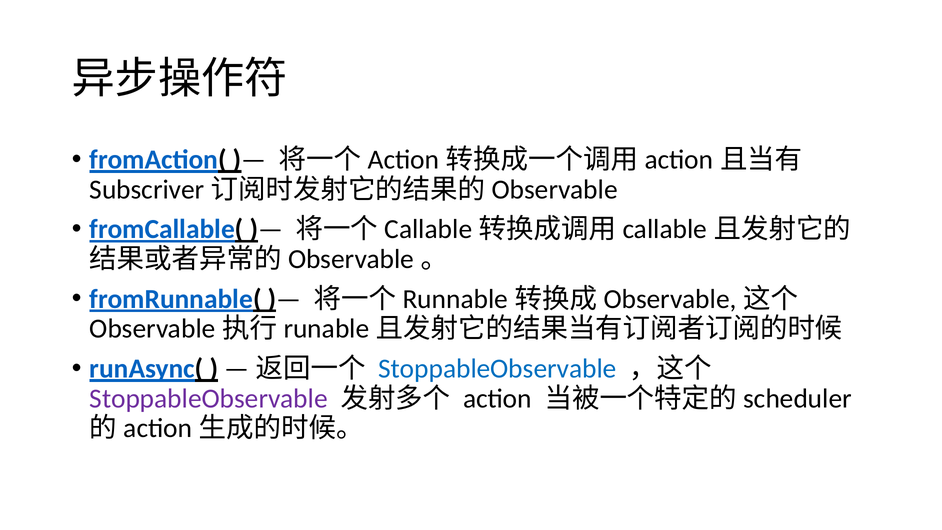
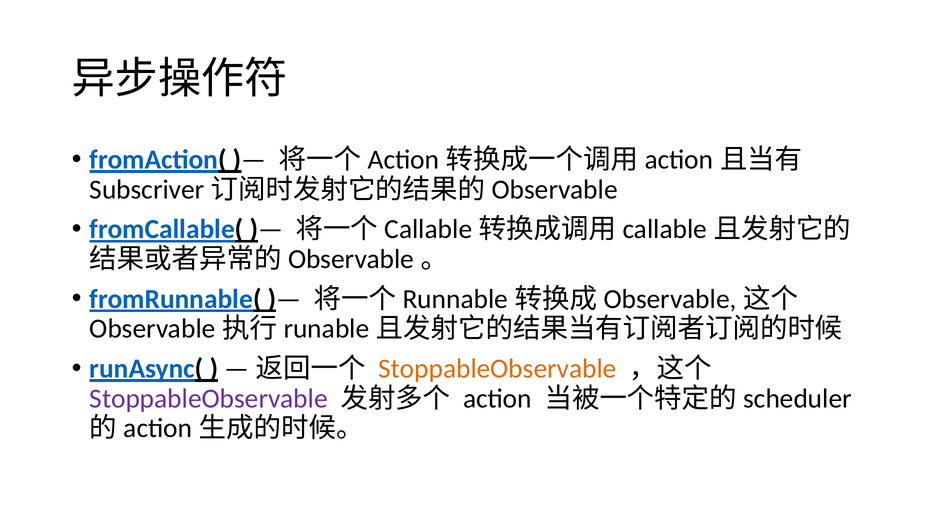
StoppableObservable at (497, 369) colour: blue -> orange
